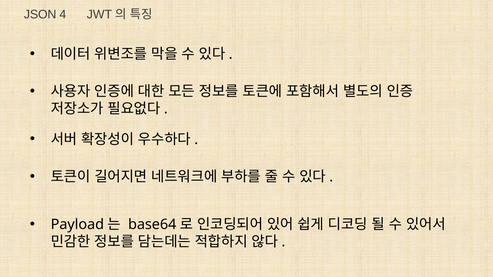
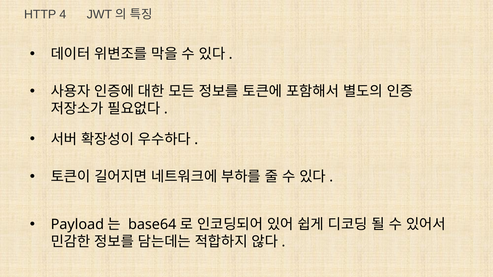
JSON: JSON -> HTTP
